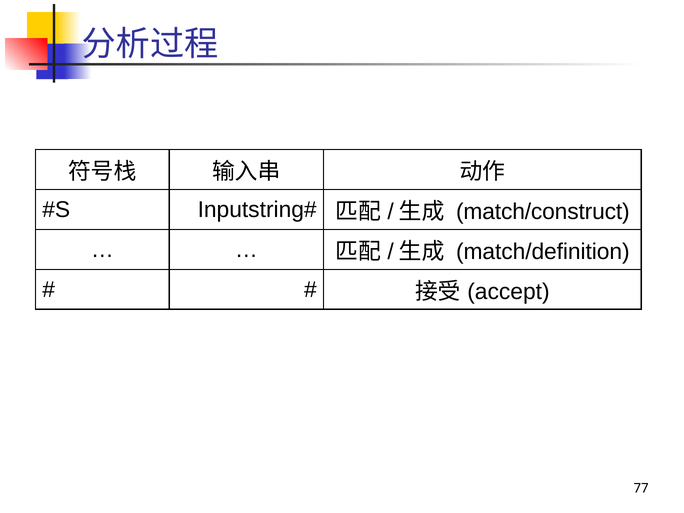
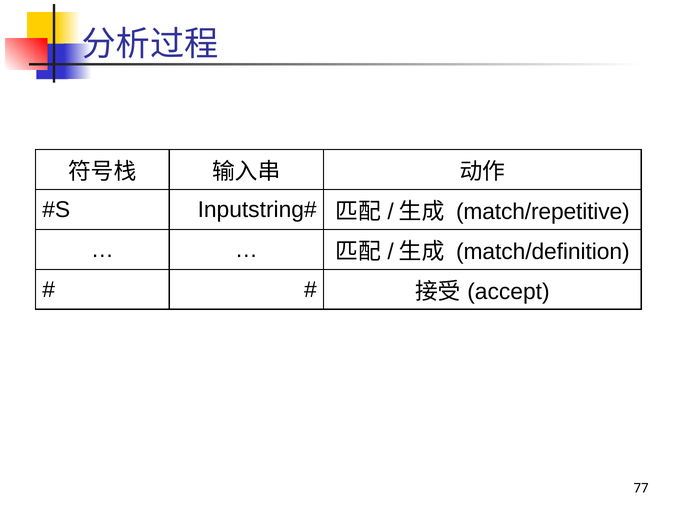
match/construct: match/construct -> match/repetitive
